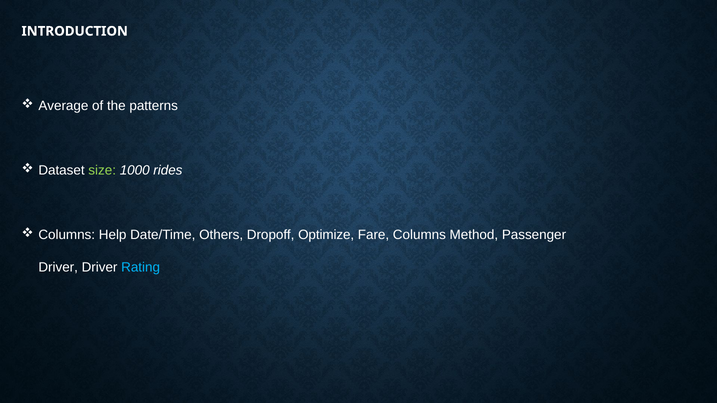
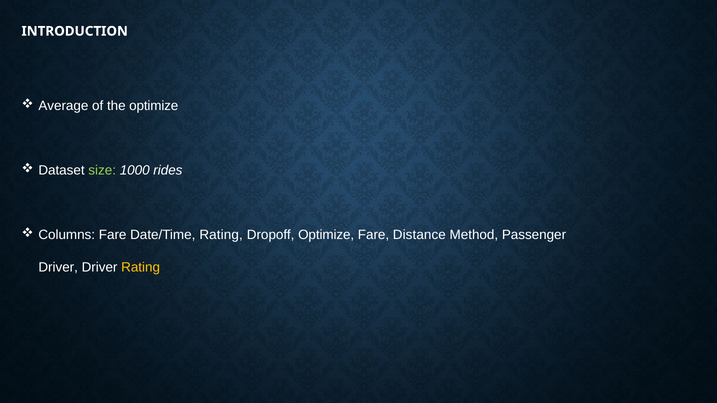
the patterns: patterns -> optimize
Columns Help: Help -> Fare
Date/Time Others: Others -> Rating
Fare Columns: Columns -> Distance
Rating at (141, 267) colour: light blue -> yellow
